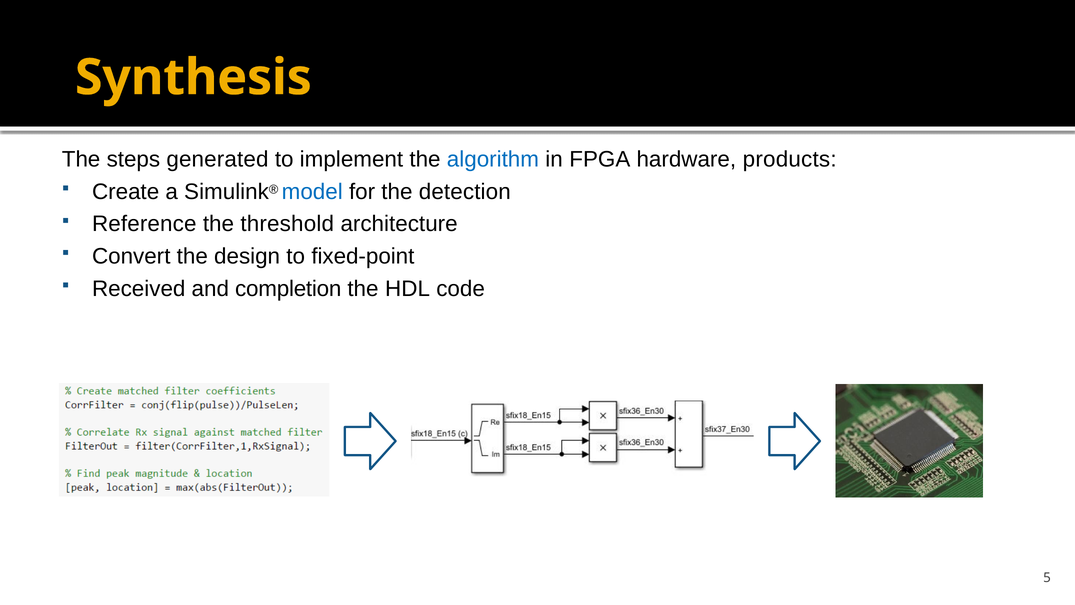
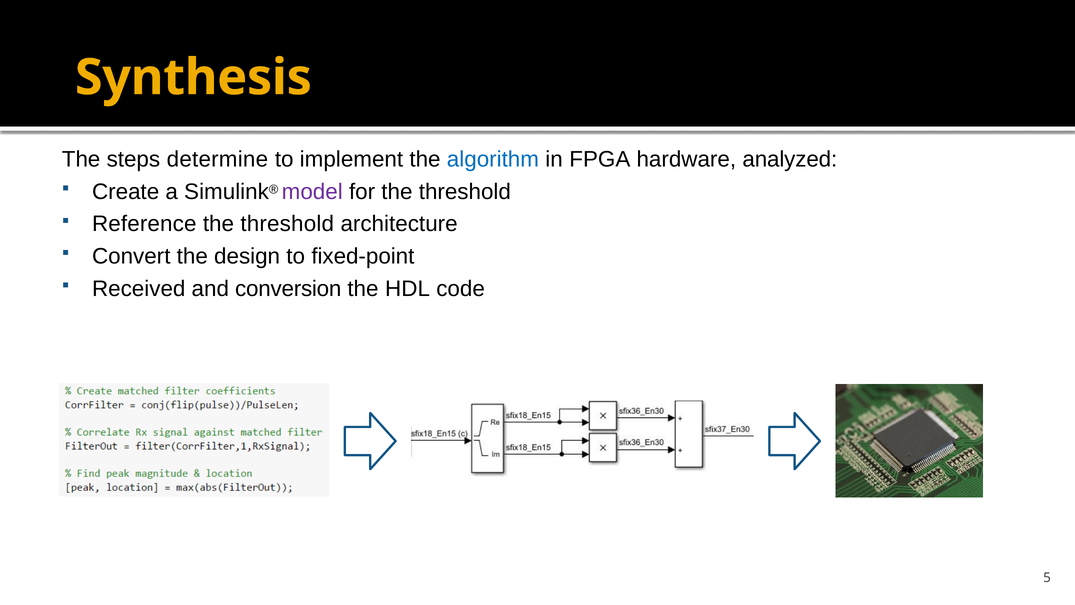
generated: generated -> determine
products: products -> analyzed
model colour: blue -> purple
for the detection: detection -> threshold
completion: completion -> conversion
